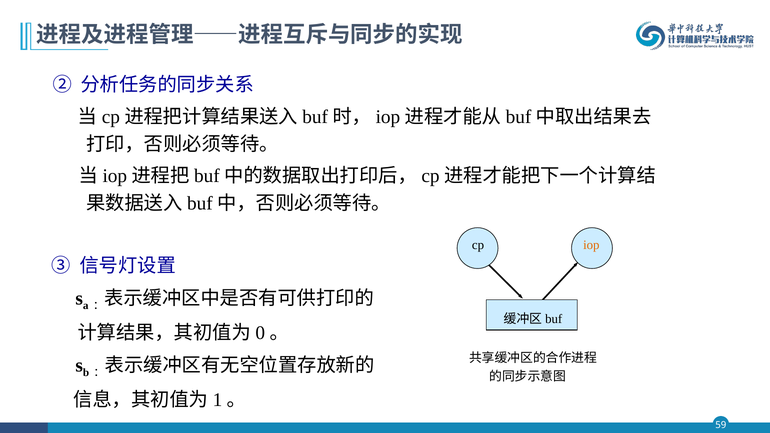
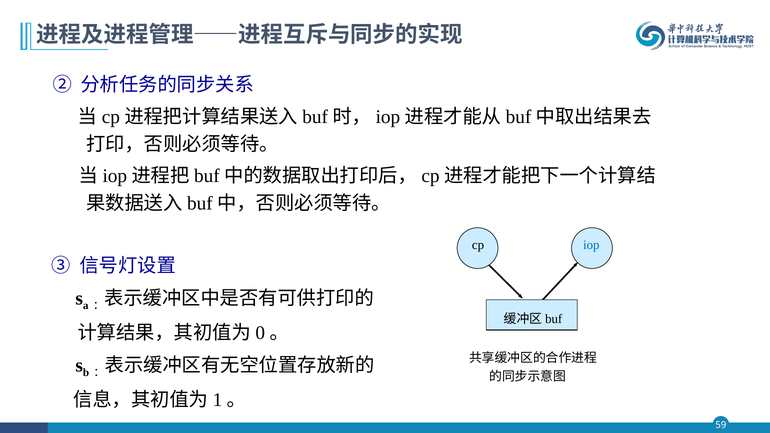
iop colour: orange -> blue
